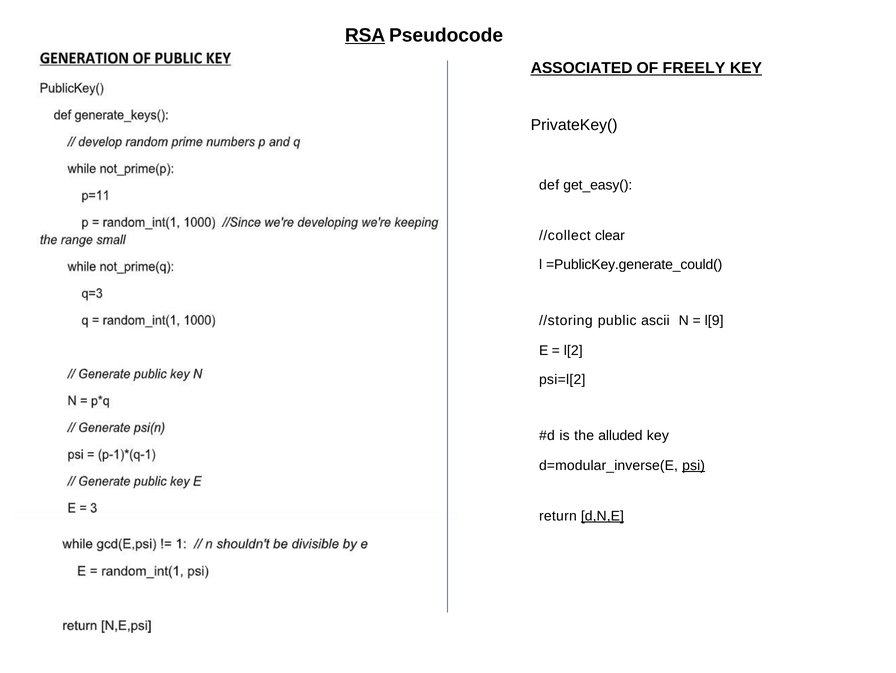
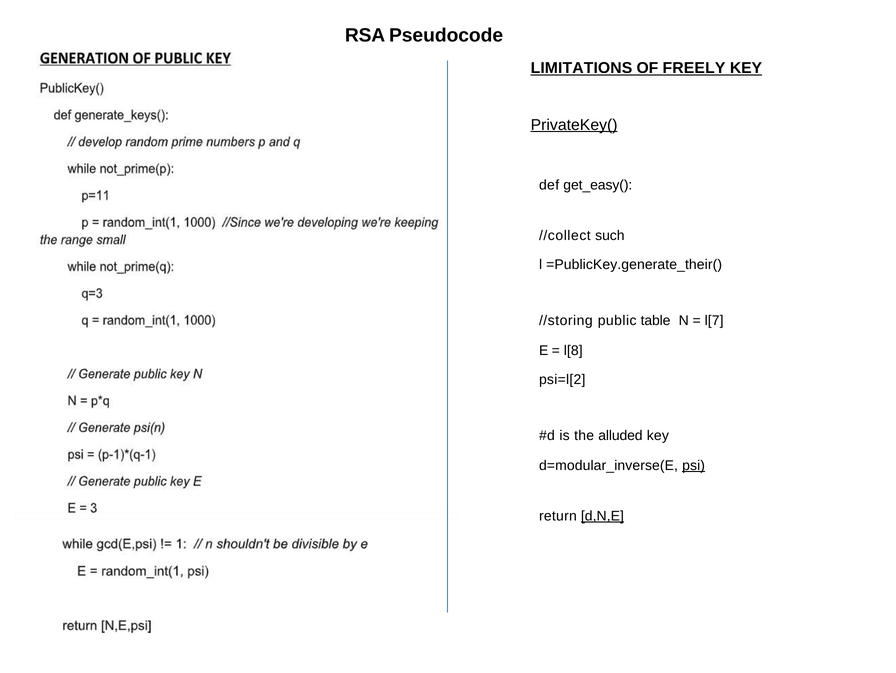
RSA underline: present -> none
ASSOCIATED: ASSOCIATED -> LIMITATIONS
PrivateKey( underline: none -> present
clear: clear -> such
=PublicKey.generate_could(: =PublicKey.generate_could( -> =PublicKey.generate_their(
ascii: ascii -> table
l[9: l[9 -> l[7
l[2: l[2 -> l[8
